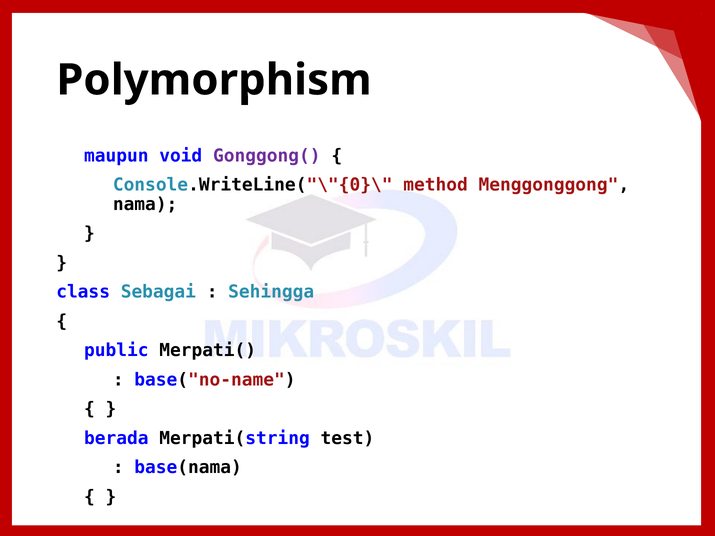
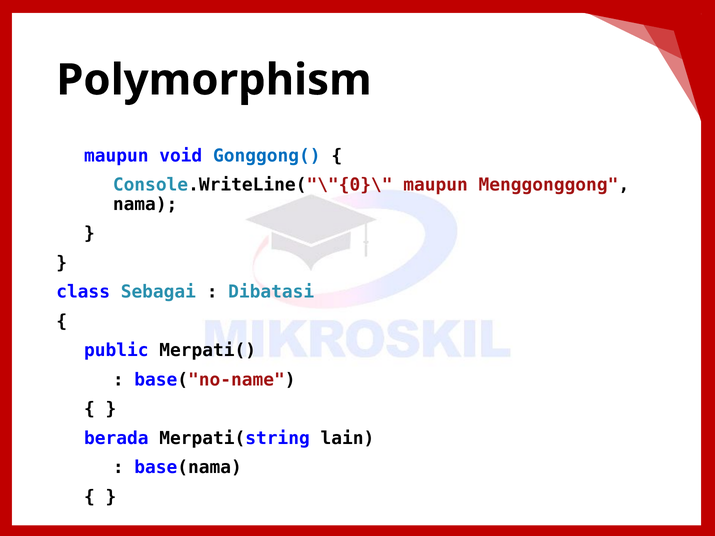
Gonggong( colour: purple -> blue
Console.WriteLine("\"{0}\ method: method -> maupun
Sehingga: Sehingga -> Dibatasi
test: test -> lain
